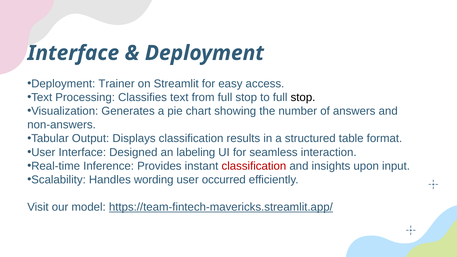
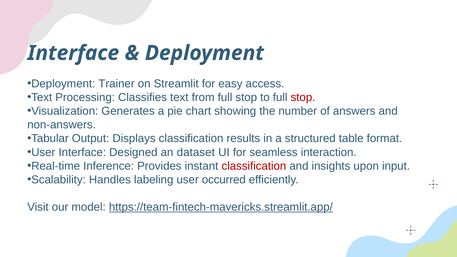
stop at (303, 97) colour: black -> red
labeling: labeling -> dataset
wording: wording -> labeling
